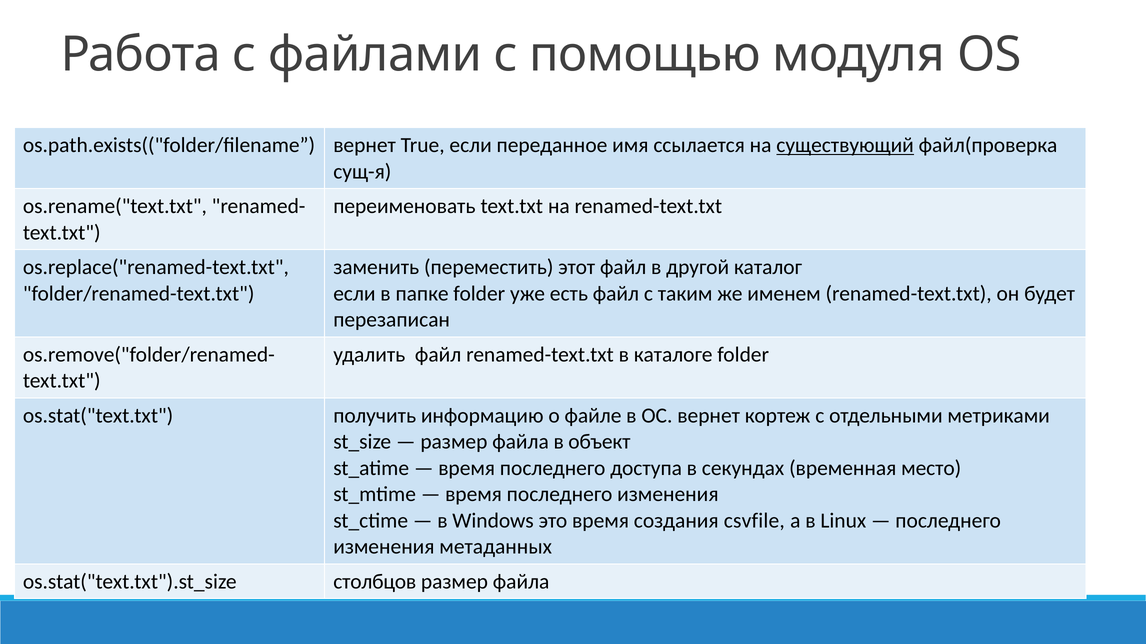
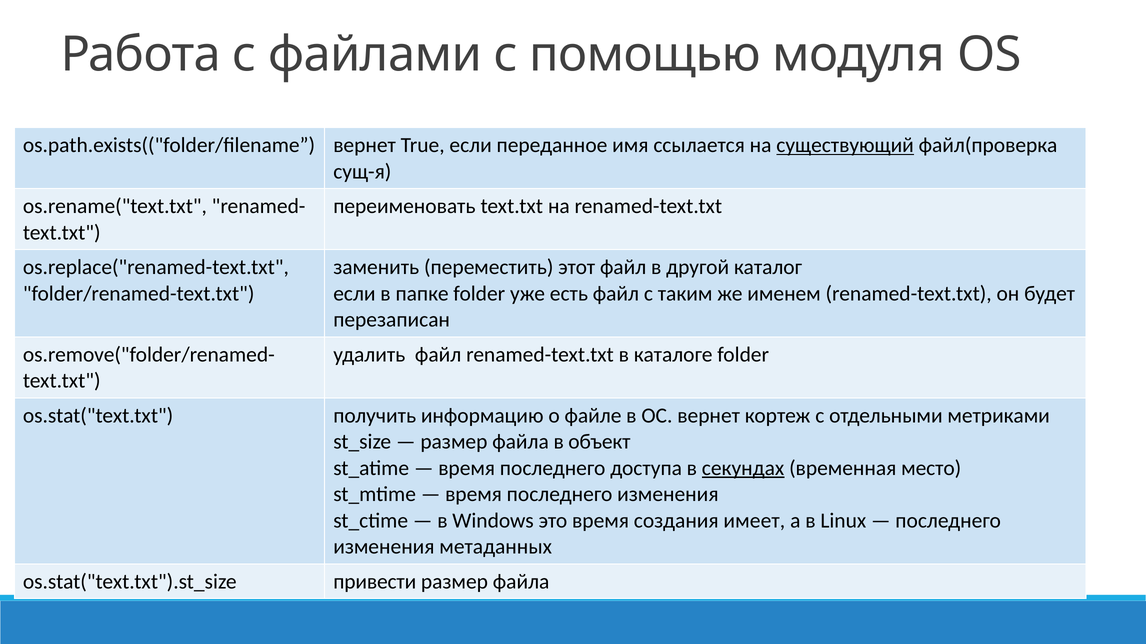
секундах underline: none -> present
csvfile: csvfile -> имеет
столбцов: столбцов -> привести
